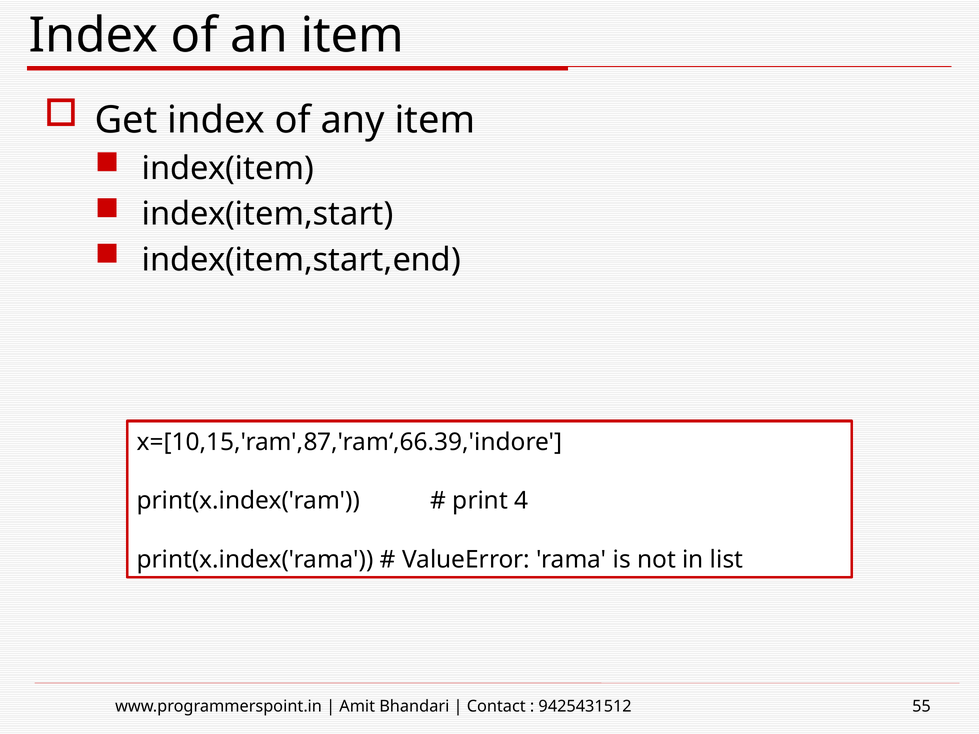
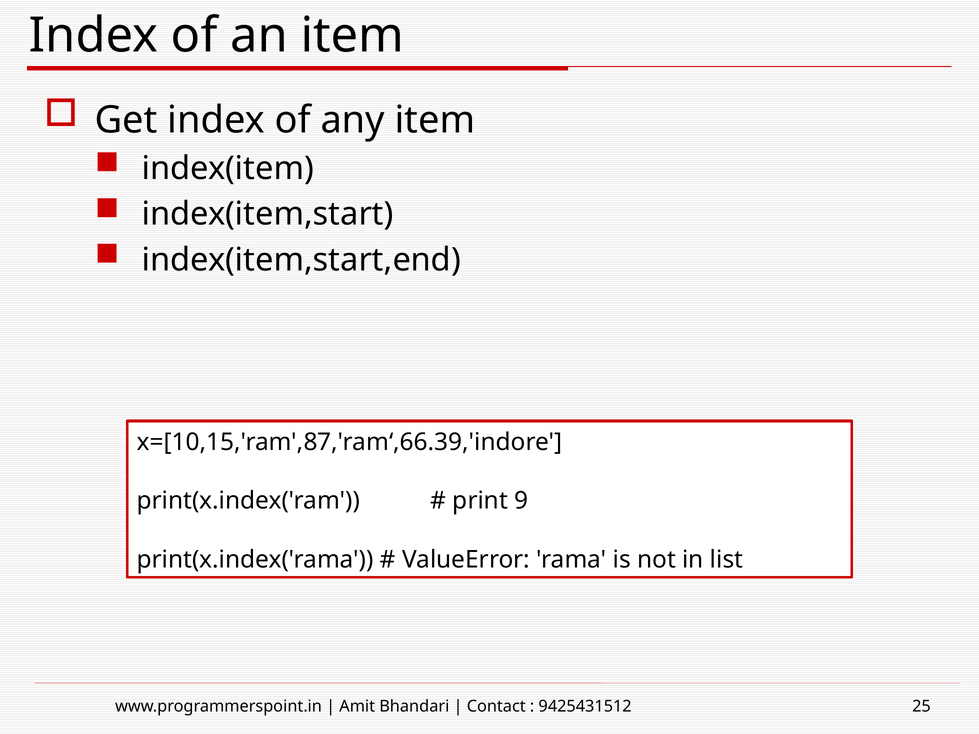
4: 4 -> 9
55: 55 -> 25
